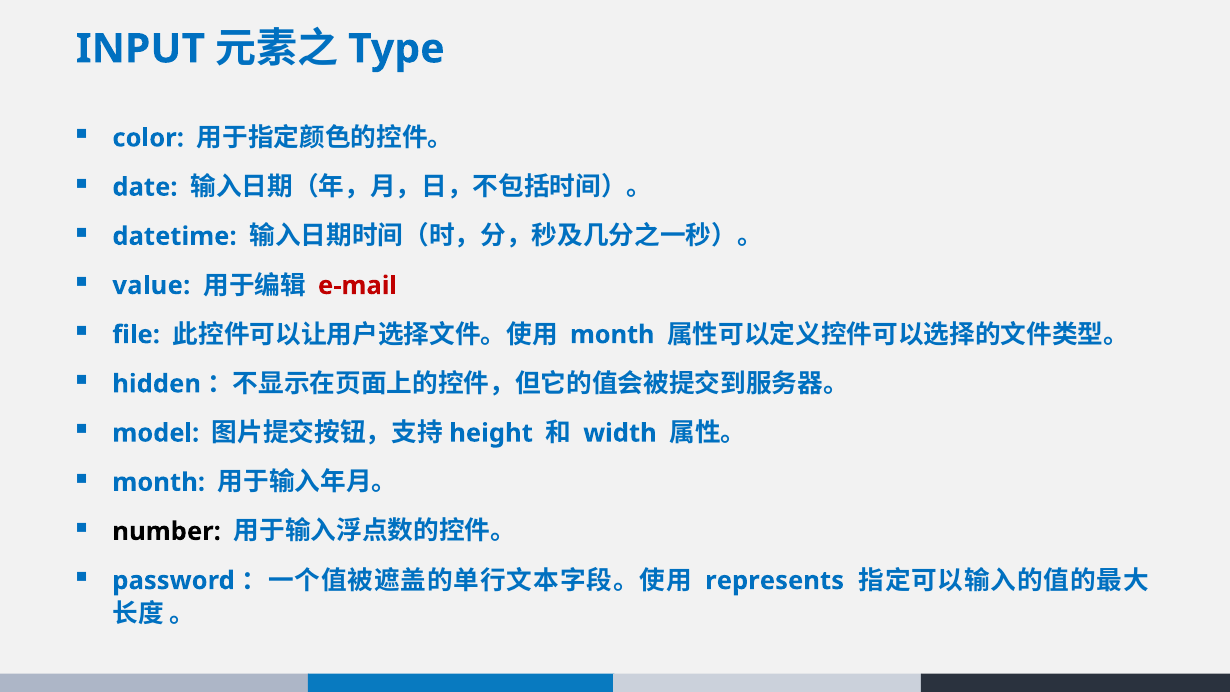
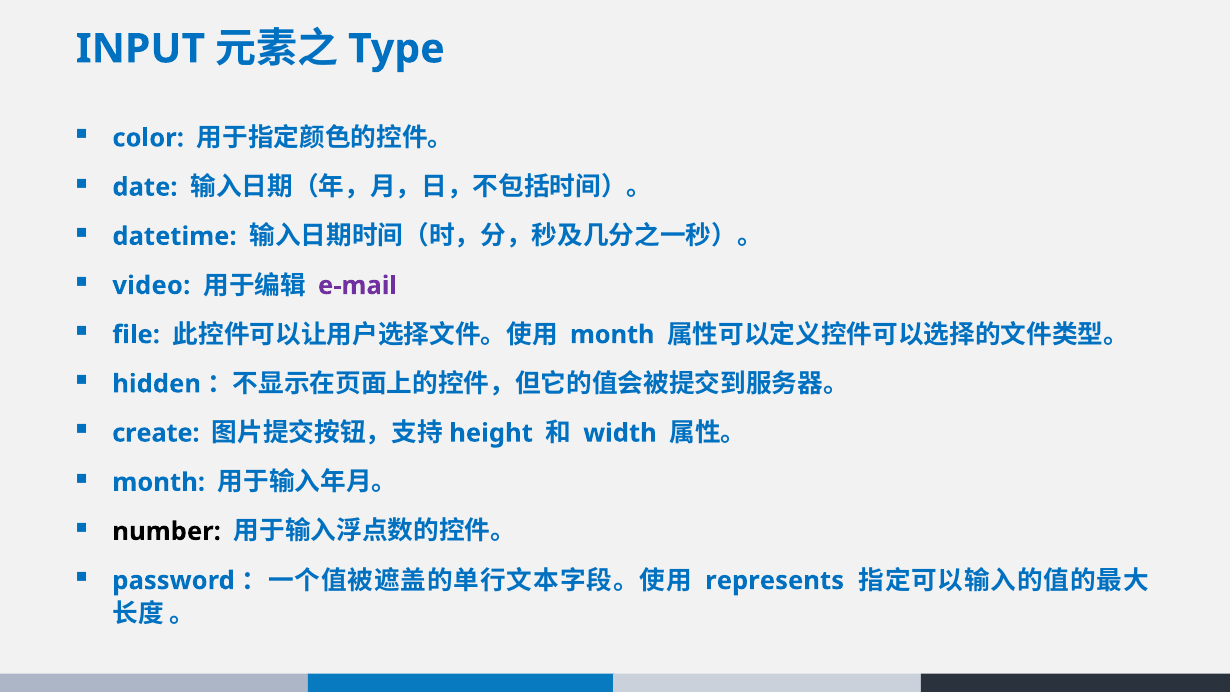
value: value -> video
e-mail colour: red -> purple
model: model -> create
